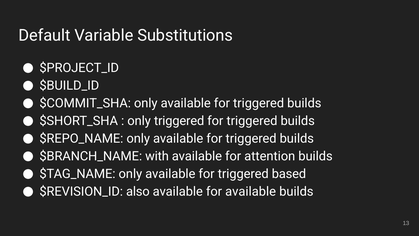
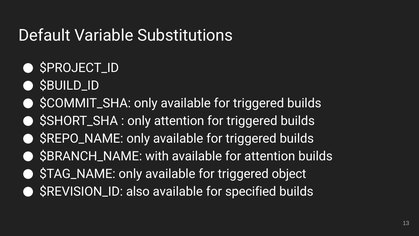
only triggered: triggered -> attention
based: based -> object
for available: available -> specified
